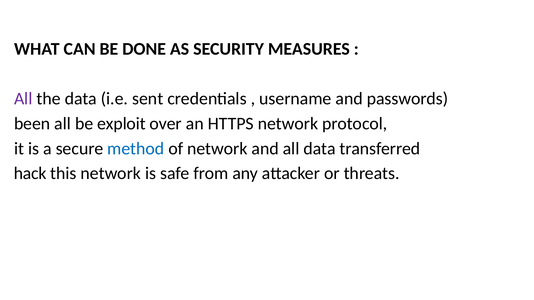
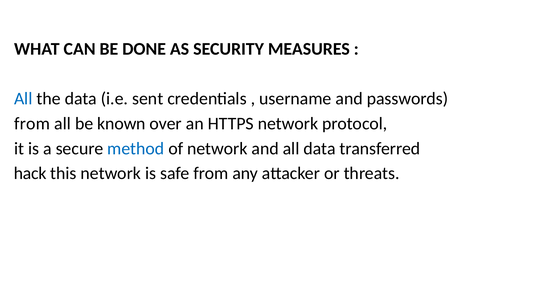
All at (23, 99) colour: purple -> blue
been at (32, 124): been -> from
exploit: exploit -> known
